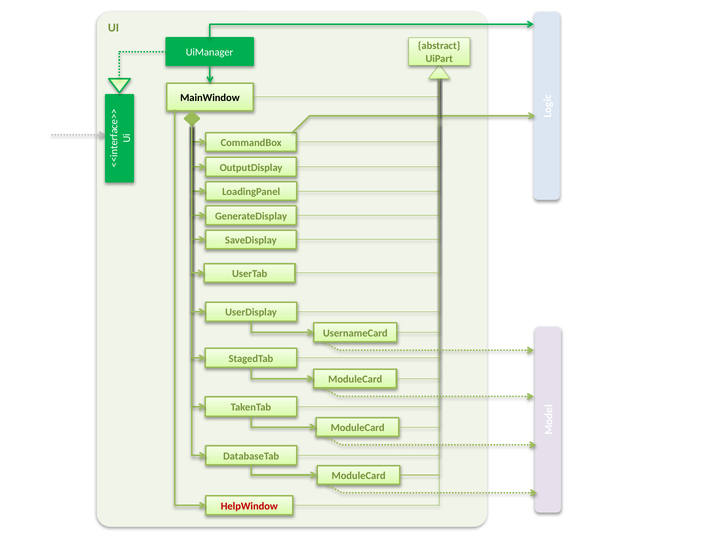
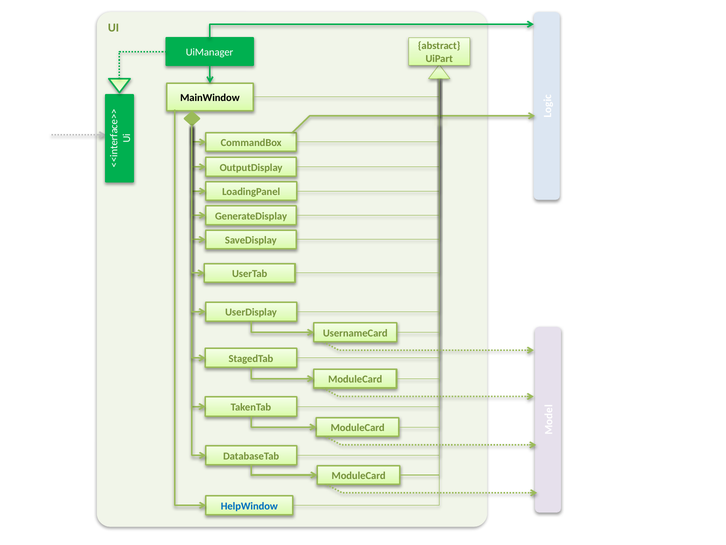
HelpWindow colour: red -> blue
